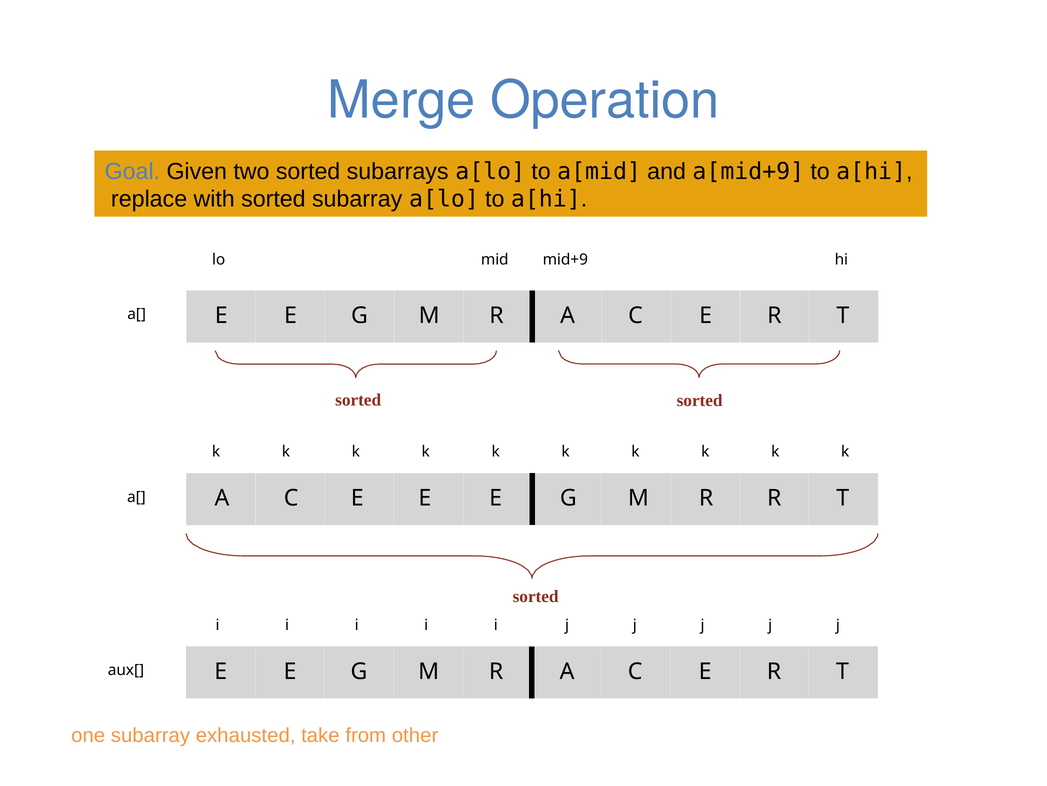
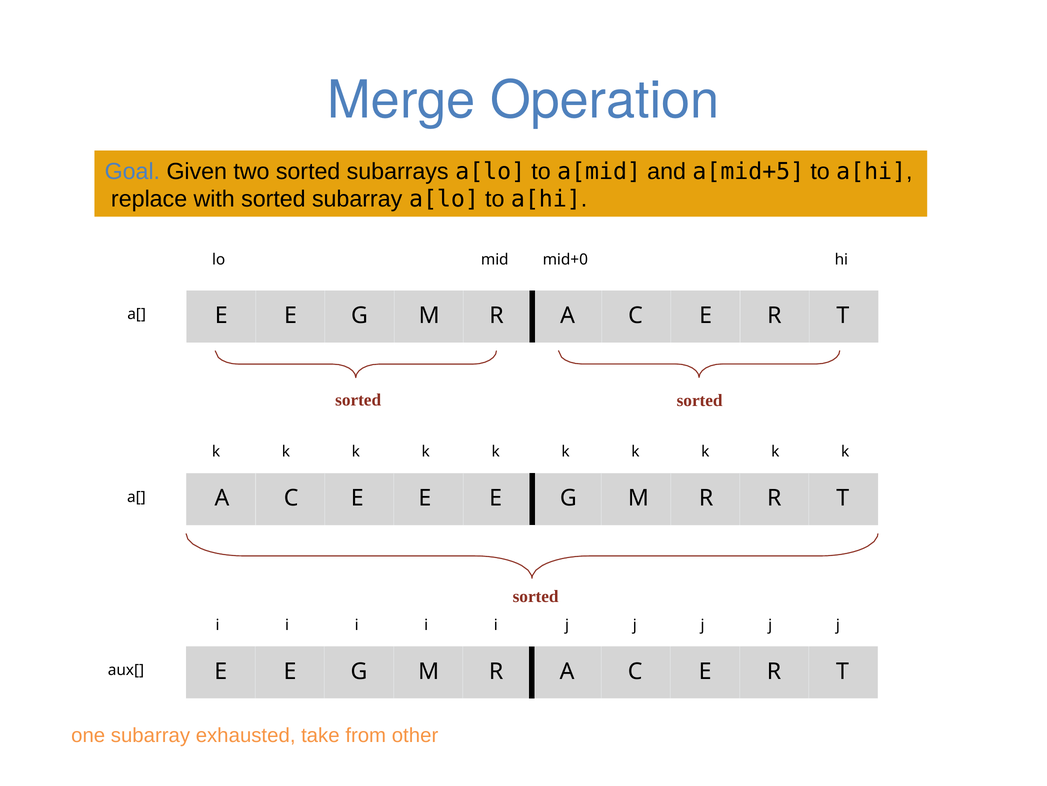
a[mid+9: a[mid+9 -> a[mid+5
mid+9: mid+9 -> mid+0
